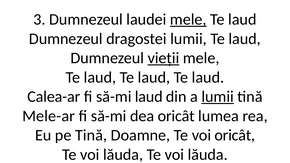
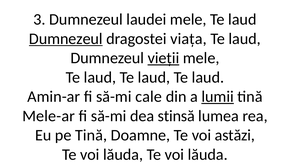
mele at (188, 19) underline: present -> none
Dumnezeul at (66, 39) underline: none -> present
dragostei lumii: lumii -> viața
Calea-ar: Calea-ar -> Amin-ar
să-mi laud: laud -> cale
dea oricât: oricât -> stinsă
voi oricât: oricât -> astăzi
